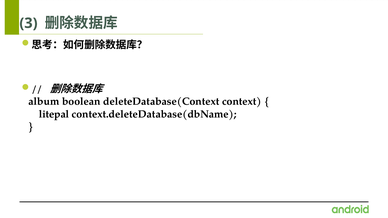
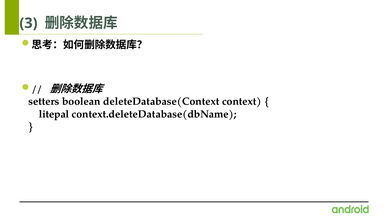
album: album -> setters
